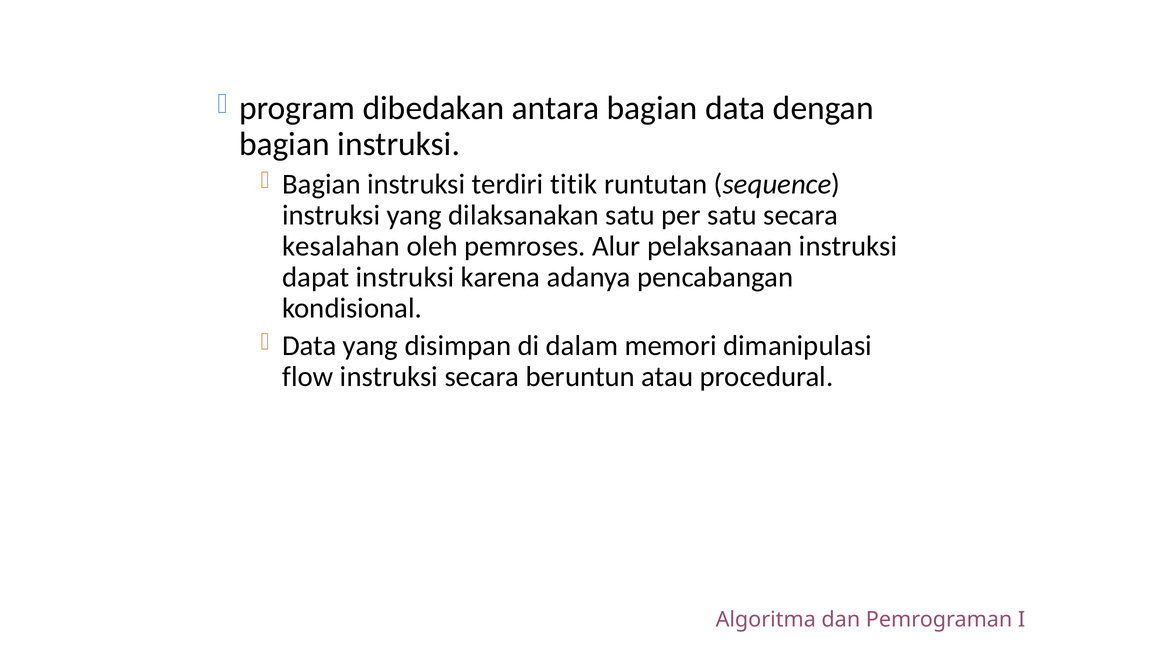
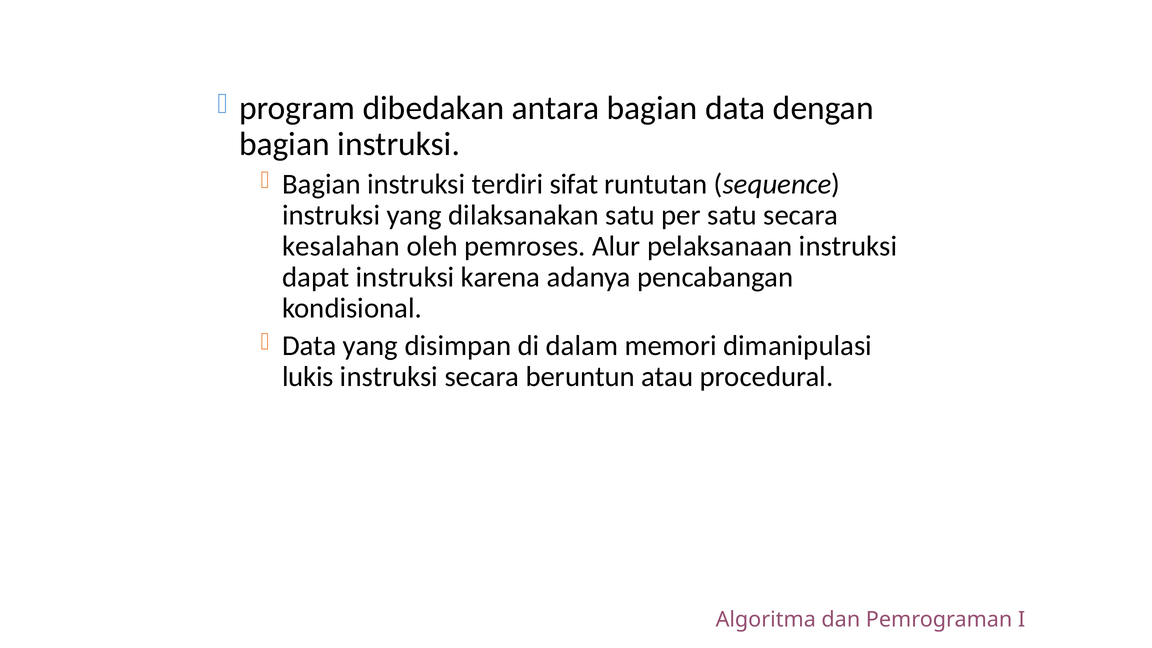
titik: titik -> sifat
flow: flow -> lukis
